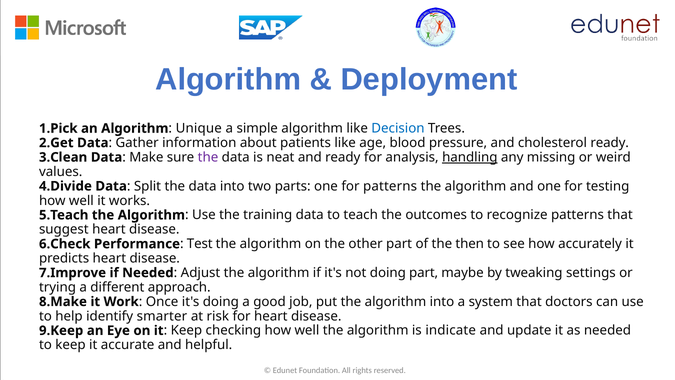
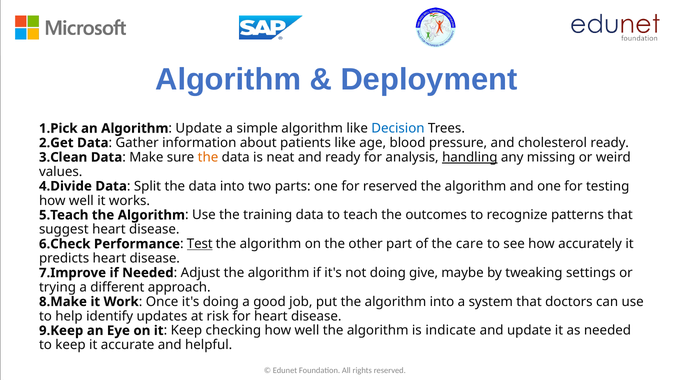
Unique at (199, 128): Unique -> Update
the at (208, 157) colour: purple -> orange
for patterns: patterns -> reserved
Test underline: none -> present
then: then -> care
doing part: part -> give
smarter: smarter -> updates
